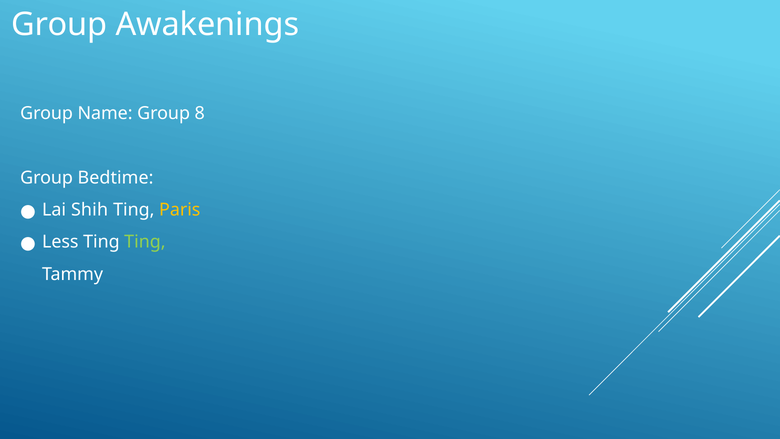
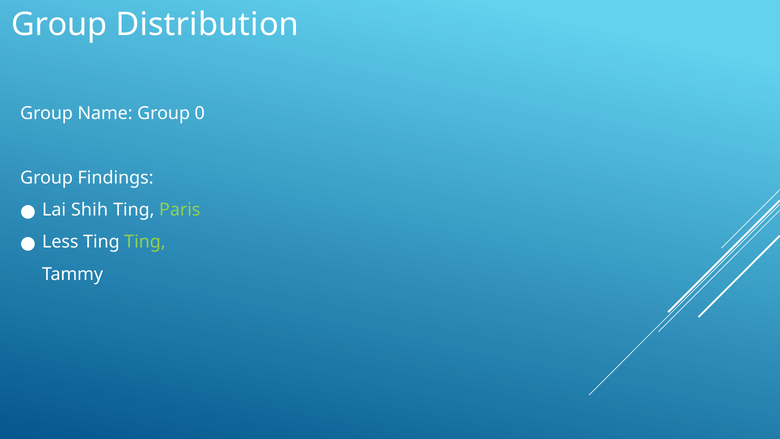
Awakenings: Awakenings -> Distribution
8: 8 -> 0
Bedtime: Bedtime -> Findings
Paris colour: yellow -> light green
